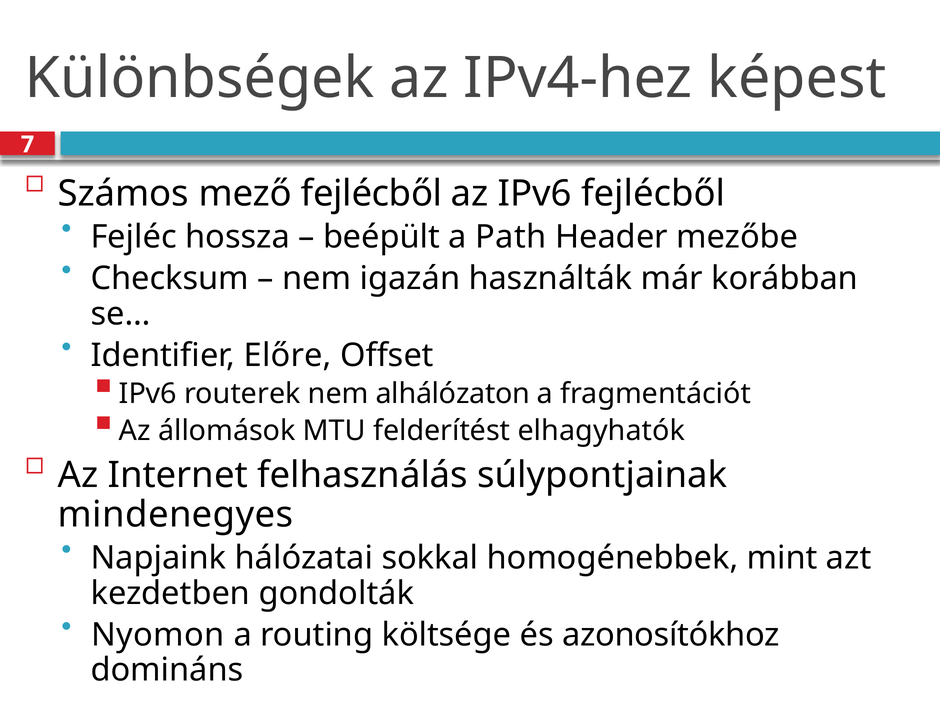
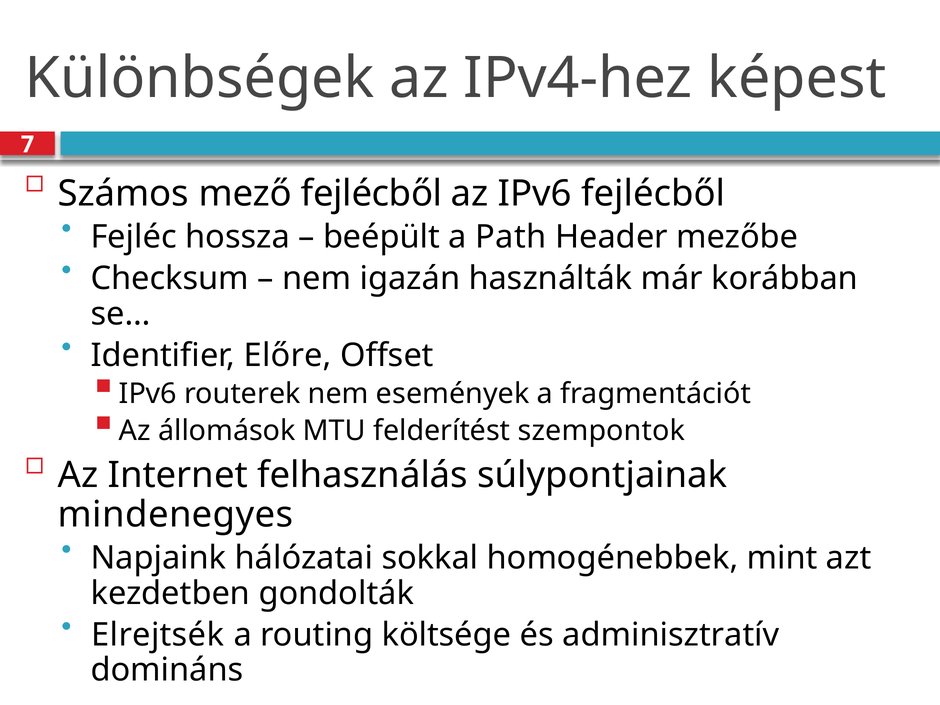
alhálózaton: alhálózaton -> események
elhagyhatók: elhagyhatók -> szempontok
Nyomon: Nyomon -> Elrejtsék
azonosítókhoz: azonosítókhoz -> adminisztratív
